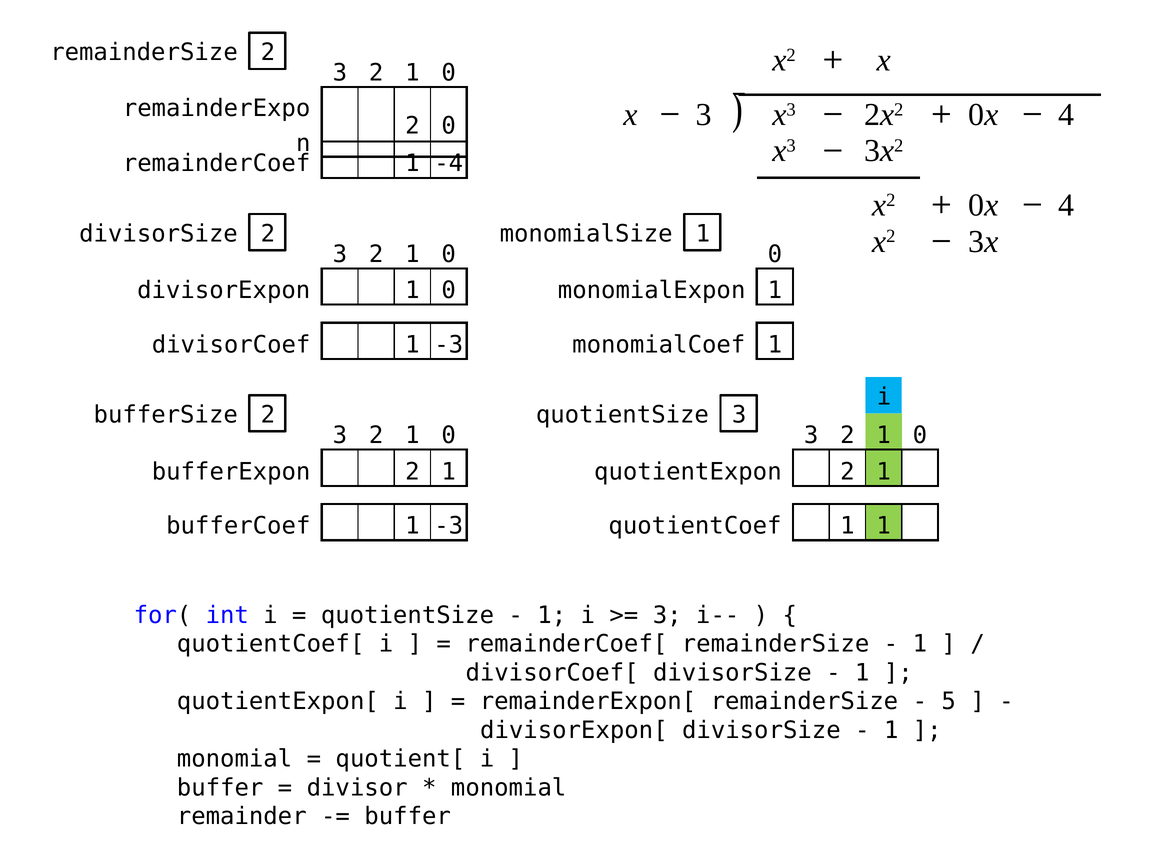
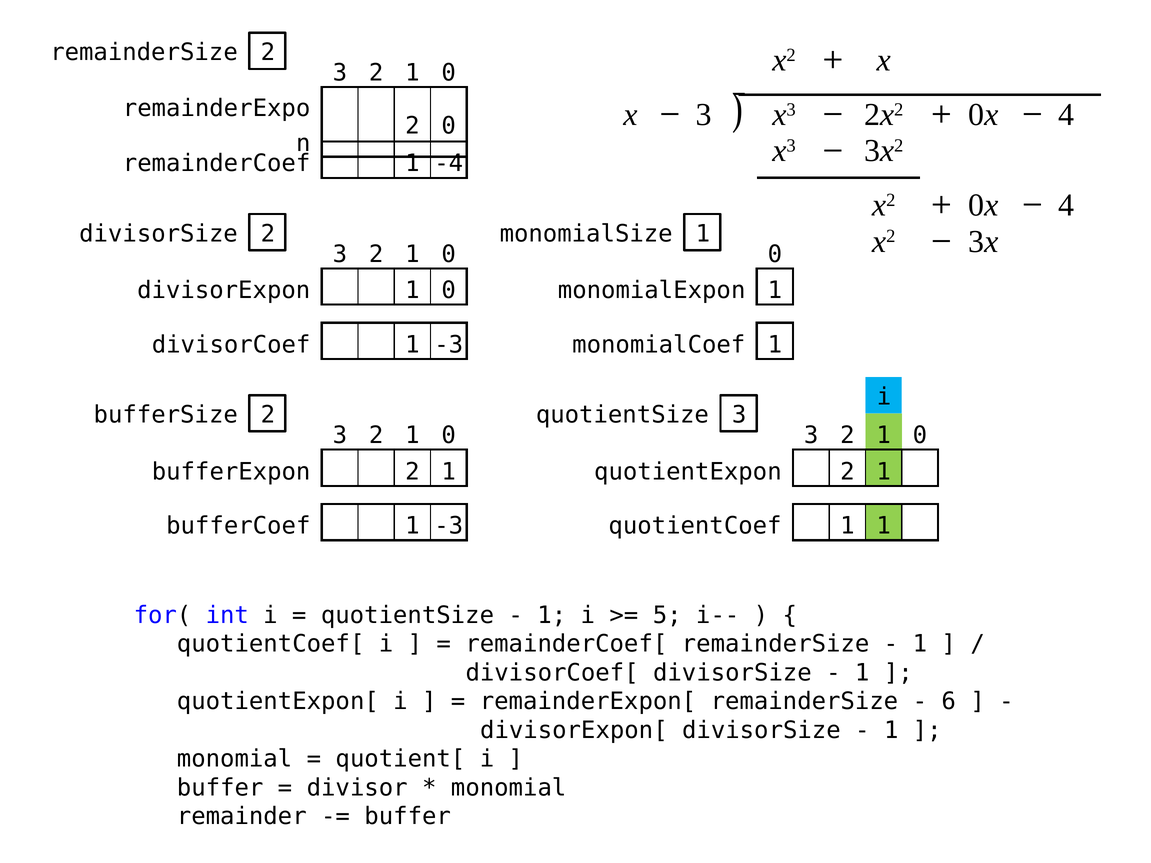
3 at (667, 615): 3 -> 5
5: 5 -> 6
